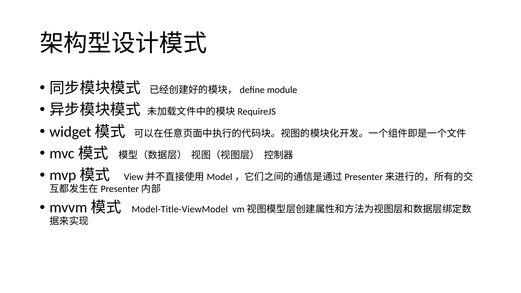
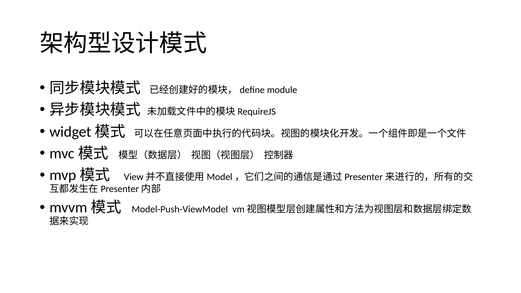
Model-Title-ViewModel: Model-Title-ViewModel -> Model-Push-ViewModel
